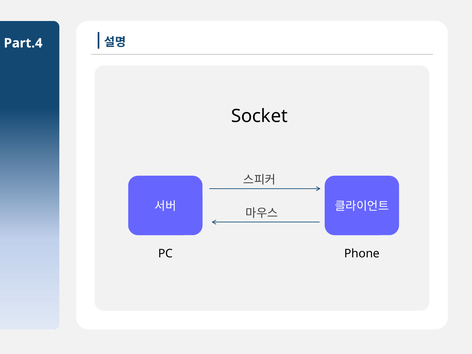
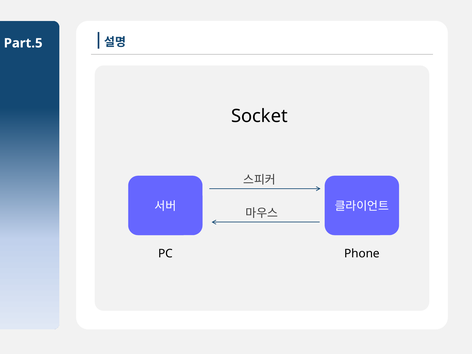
Part.4: Part.4 -> Part.5
